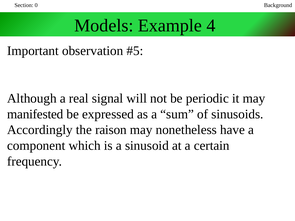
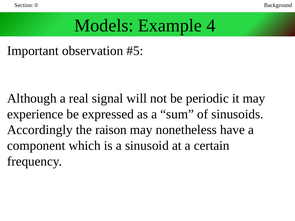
manifested: manifested -> experience
